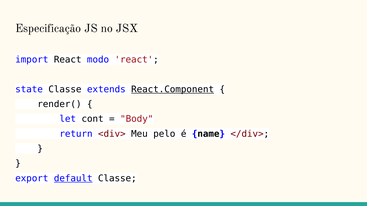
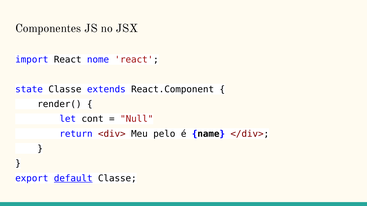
Especificação: Especificação -> Componentes
modo: modo -> nome
React.Component underline: present -> none
Body: Body -> Null
